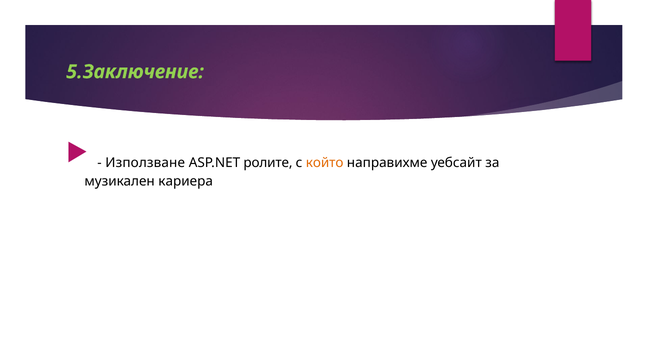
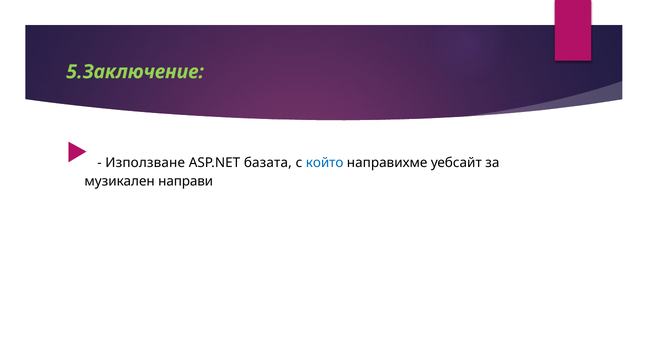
ролите: ролите -> базата
който colour: orange -> blue
кариера: кариера -> направи
